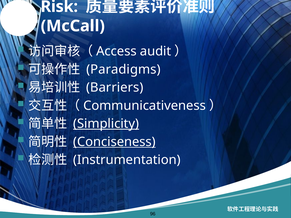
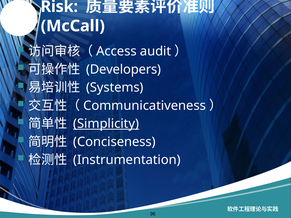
Paradigms: Paradigms -> Developers
Barriers: Barriers -> Systems
Conciseness underline: present -> none
